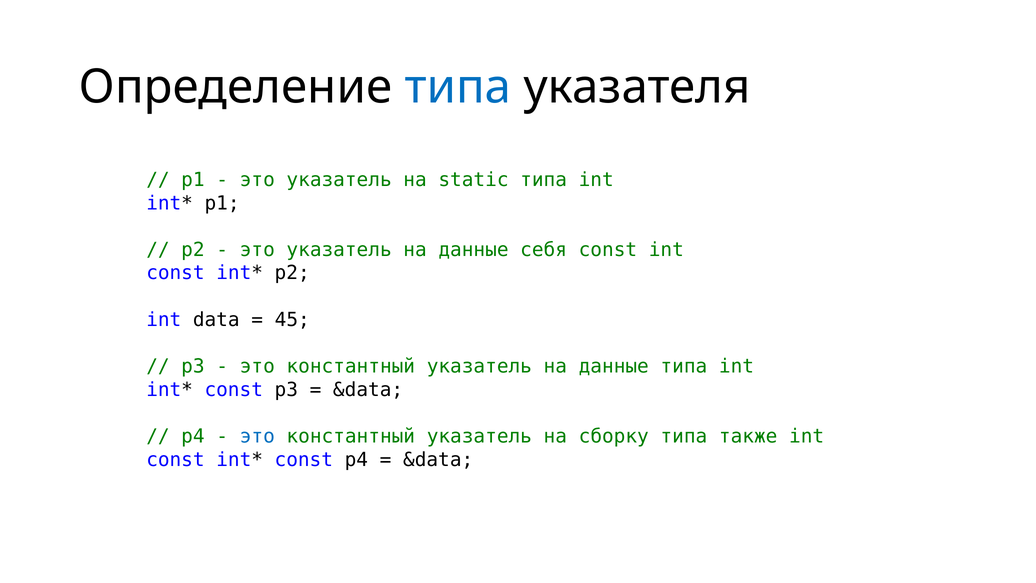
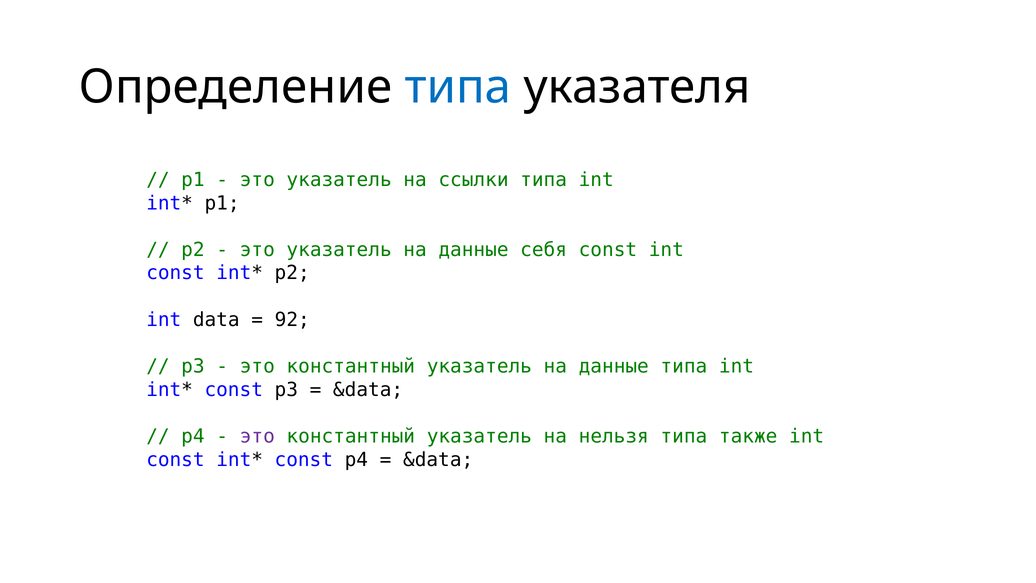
static: static -> ссылки
45: 45 -> 92
это at (257, 436) colour: blue -> purple
сборку: сборку -> нельзя
